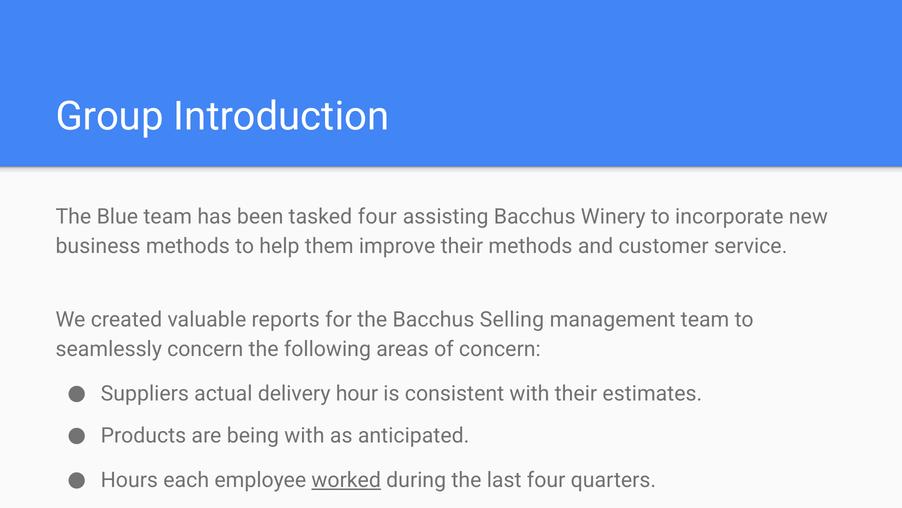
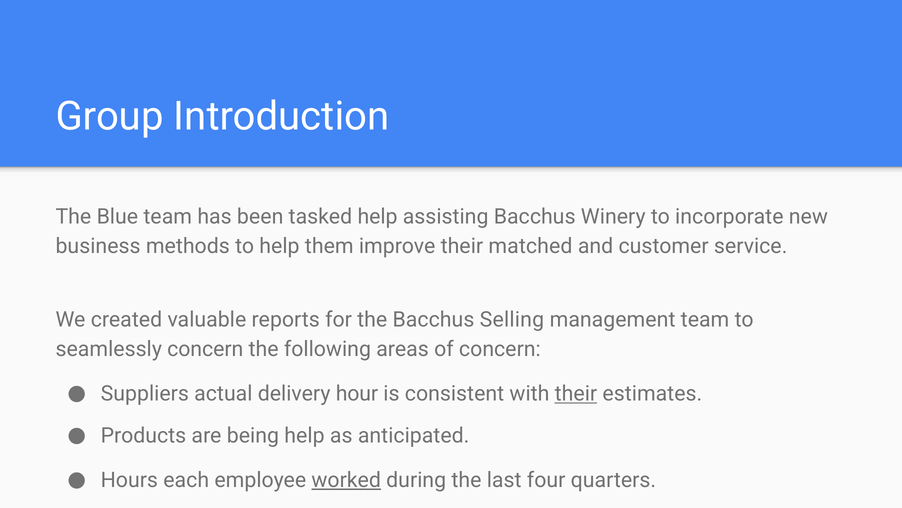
tasked four: four -> help
their methods: methods -> matched
their at (576, 393) underline: none -> present
being with: with -> help
